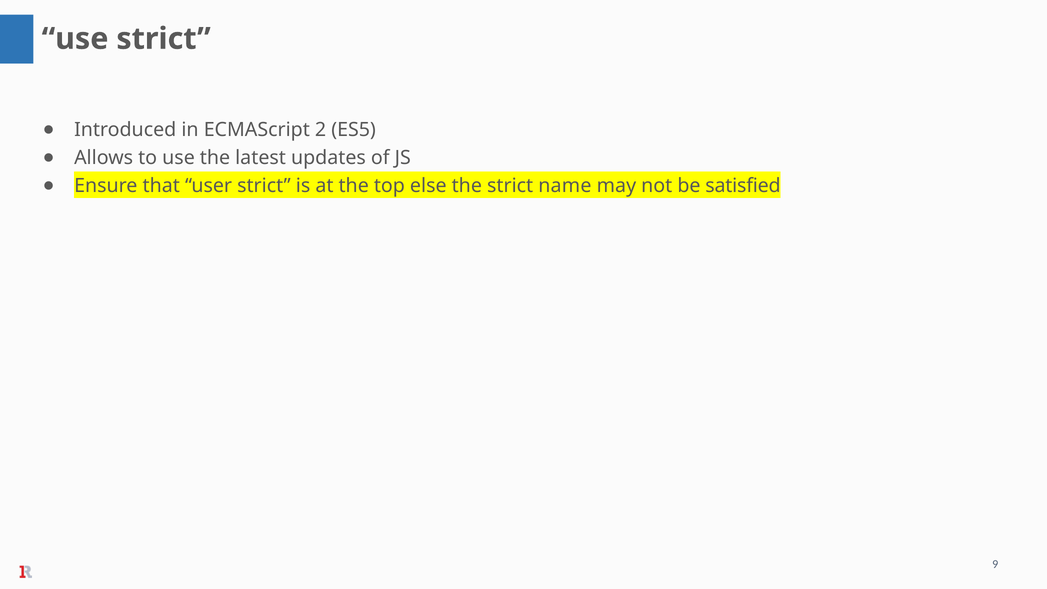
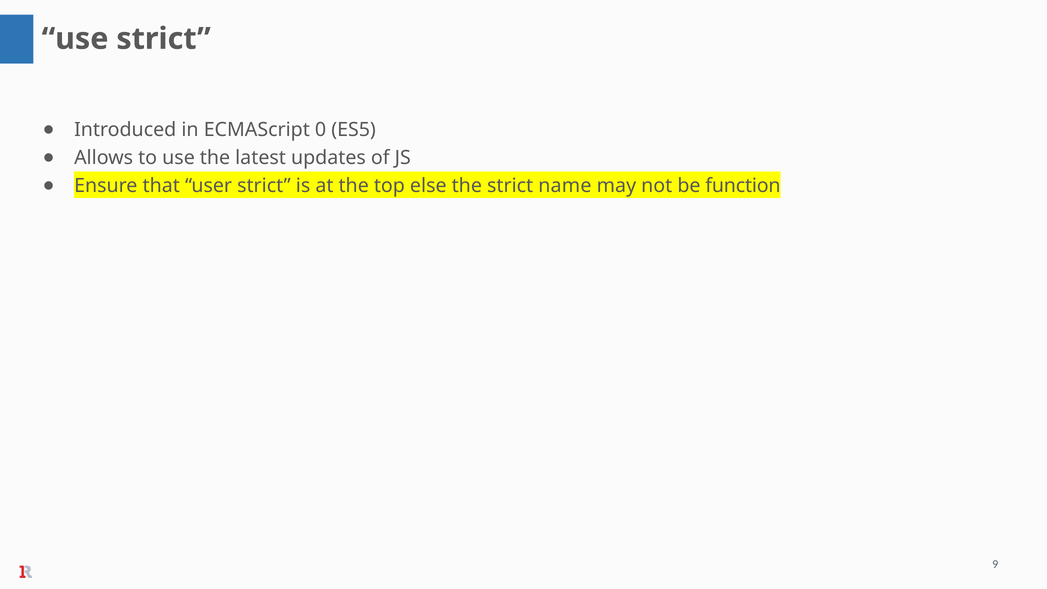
2: 2 -> 0
satisfied: satisfied -> function
